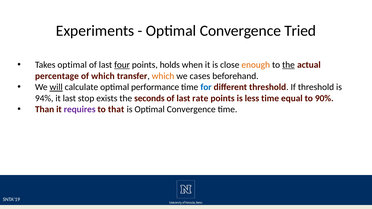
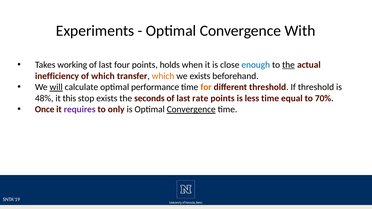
Tried: Tried -> With
Takes optimal: optimal -> working
four underline: present -> none
enough colour: orange -> blue
percentage: percentage -> inefficiency
we cases: cases -> exists
for colour: blue -> orange
94%: 94% -> 48%
it last: last -> this
90%: 90% -> 70%
Than: Than -> Once
that: that -> only
Convergence at (191, 110) underline: none -> present
